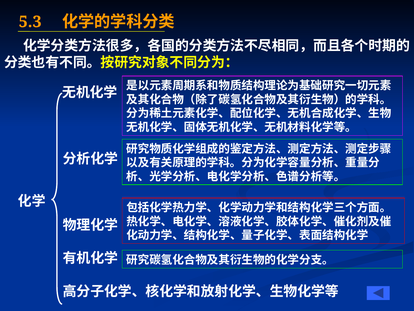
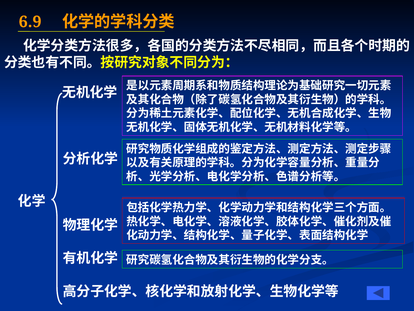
5.3: 5.3 -> 6.9
